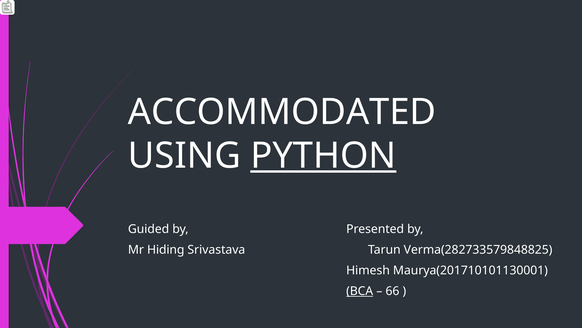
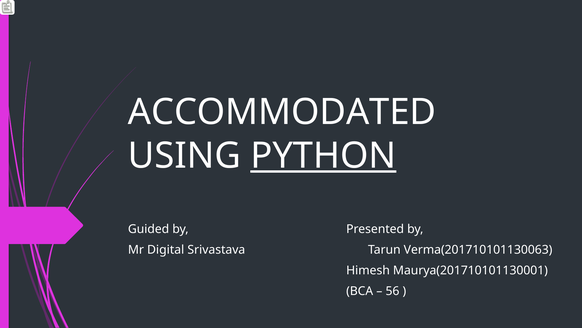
Hiding: Hiding -> Digital
Verma(282733579848825: Verma(282733579848825 -> Verma(201710101130063
BCA underline: present -> none
66: 66 -> 56
